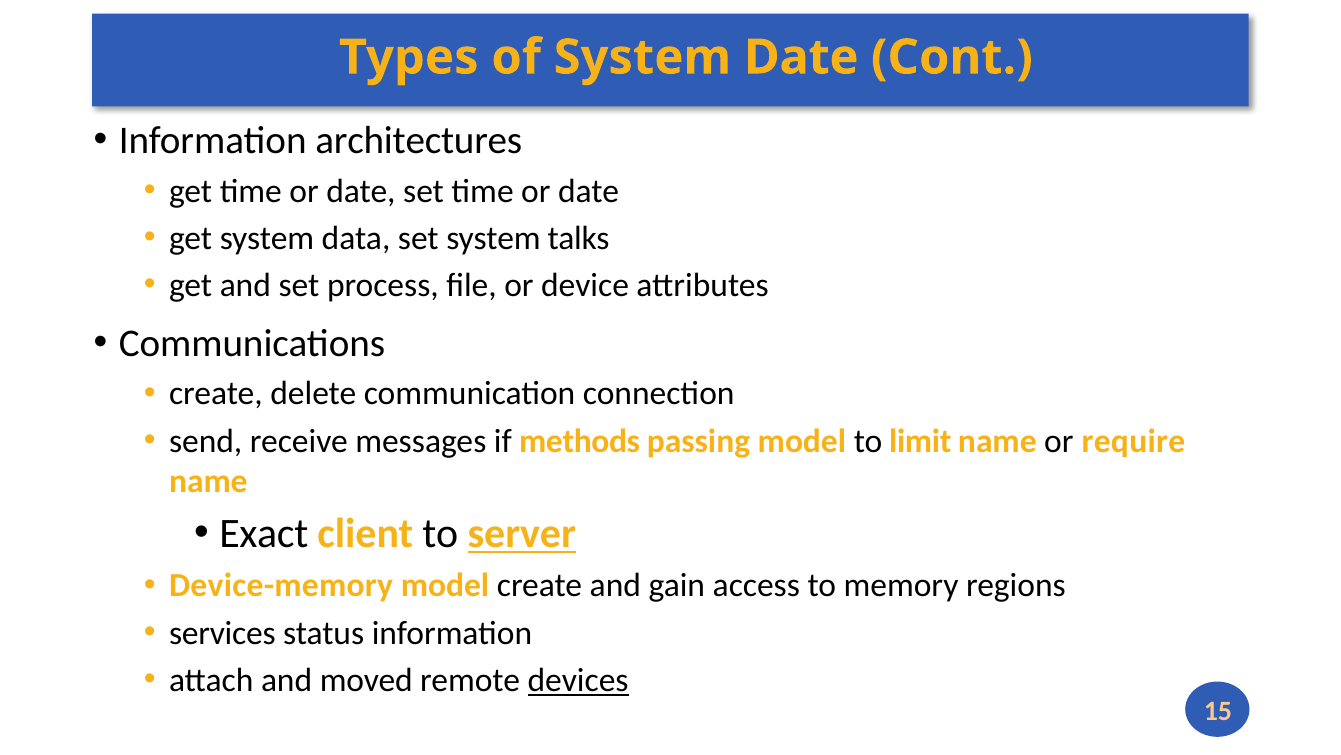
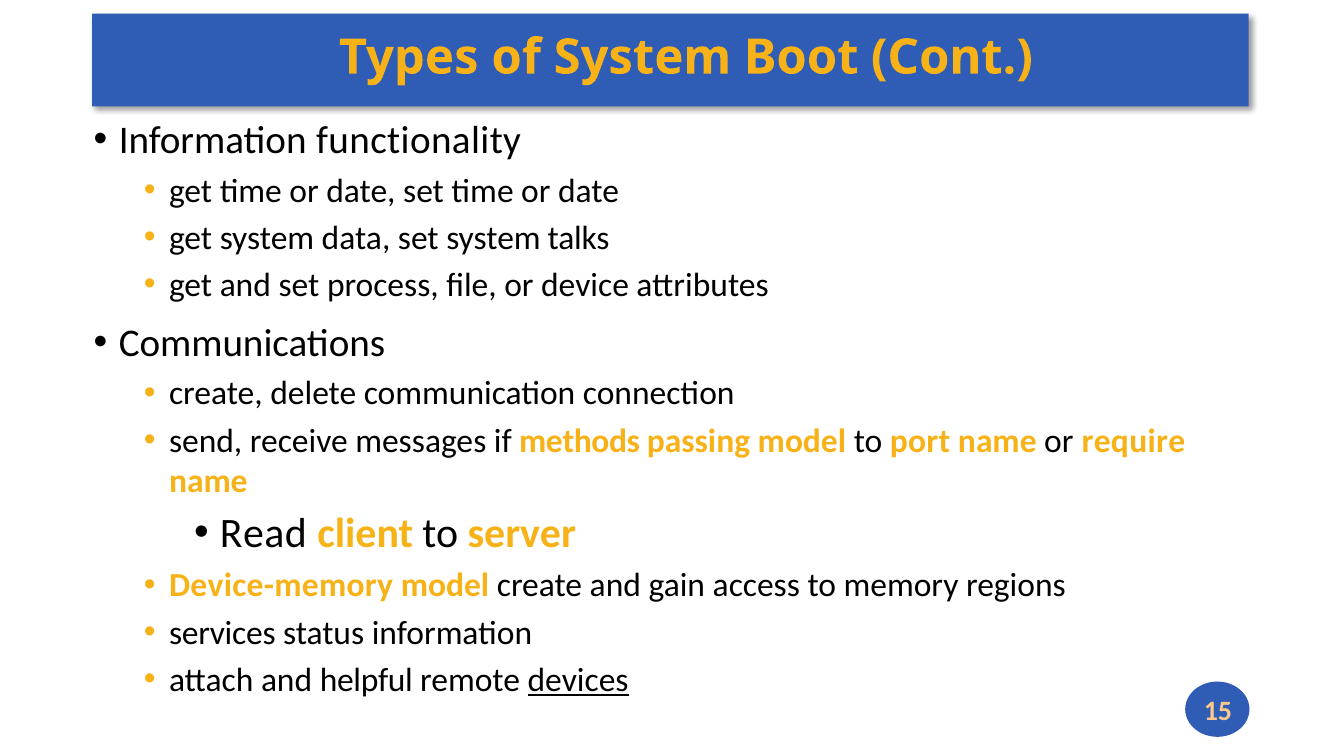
System Date: Date -> Boot
architectures: architectures -> functionality
limit: limit -> port
Exact: Exact -> Read
server underline: present -> none
moved: moved -> helpful
